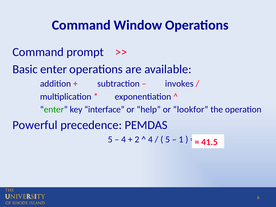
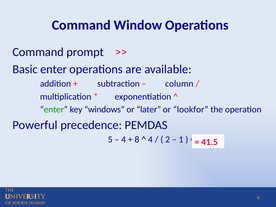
invokes: invokes -> column
interface: interface -> windows
help: help -> later
2: 2 -> 8
5 at (168, 140): 5 -> 2
